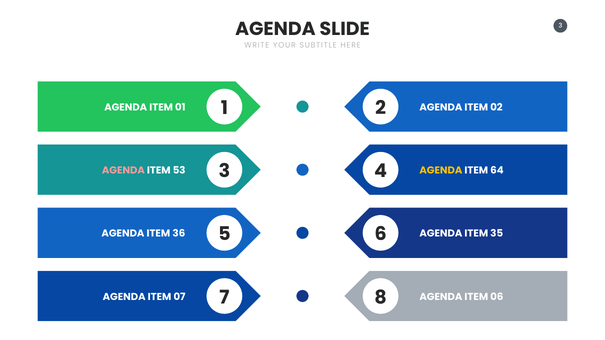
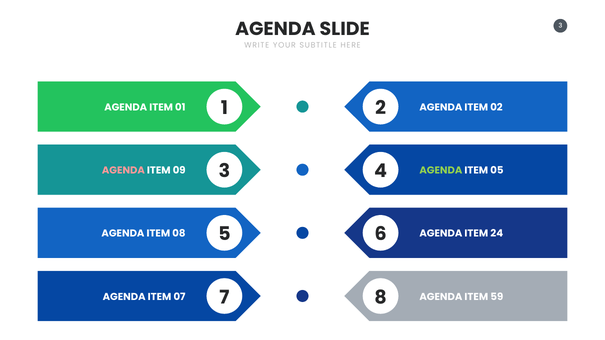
53: 53 -> 09
AGENDA at (441, 171) colour: yellow -> light green
64: 64 -> 05
36: 36 -> 08
35: 35 -> 24
06: 06 -> 59
